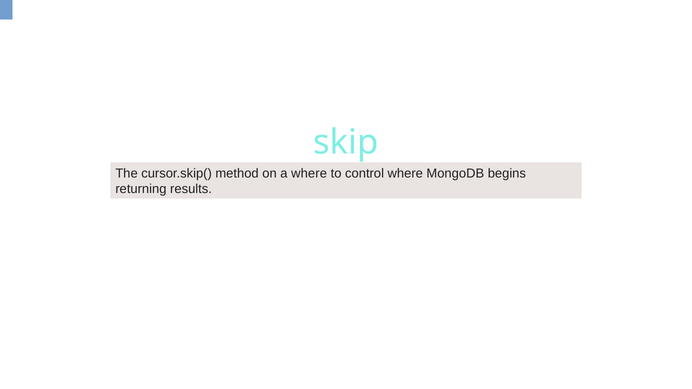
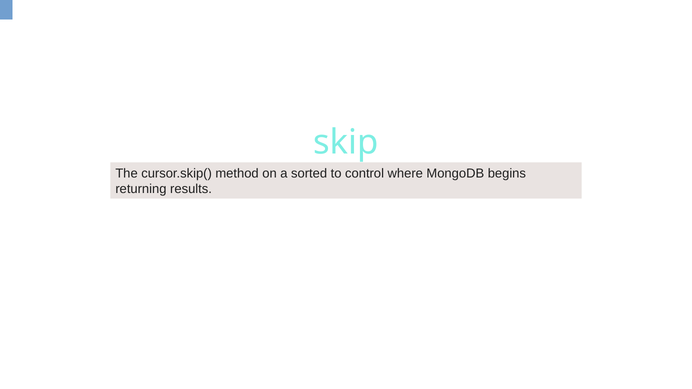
a where: where -> sorted
